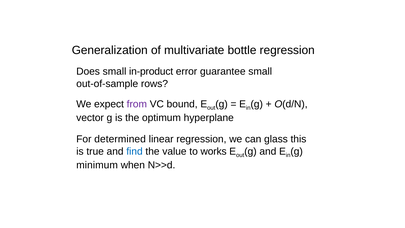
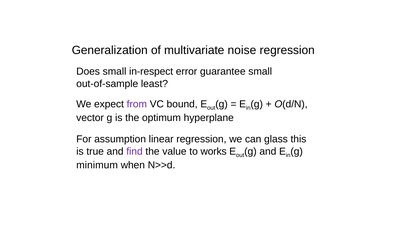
bottle: bottle -> noise
in-product: in-product -> in-respect
rows: rows -> least
determined: determined -> assumption
find colour: blue -> purple
